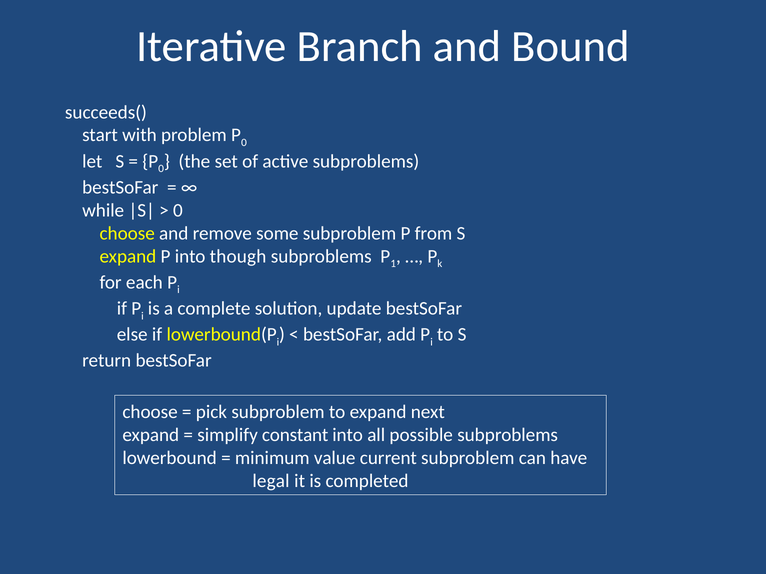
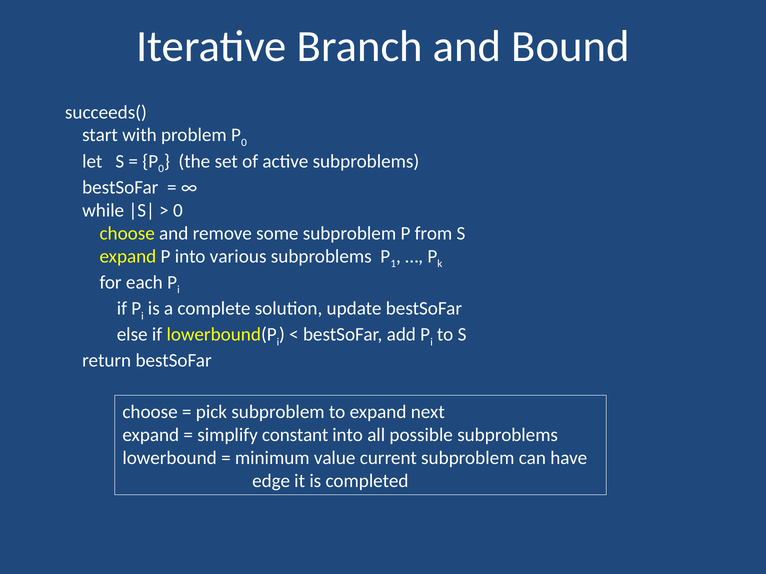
though: though -> various
legal: legal -> edge
